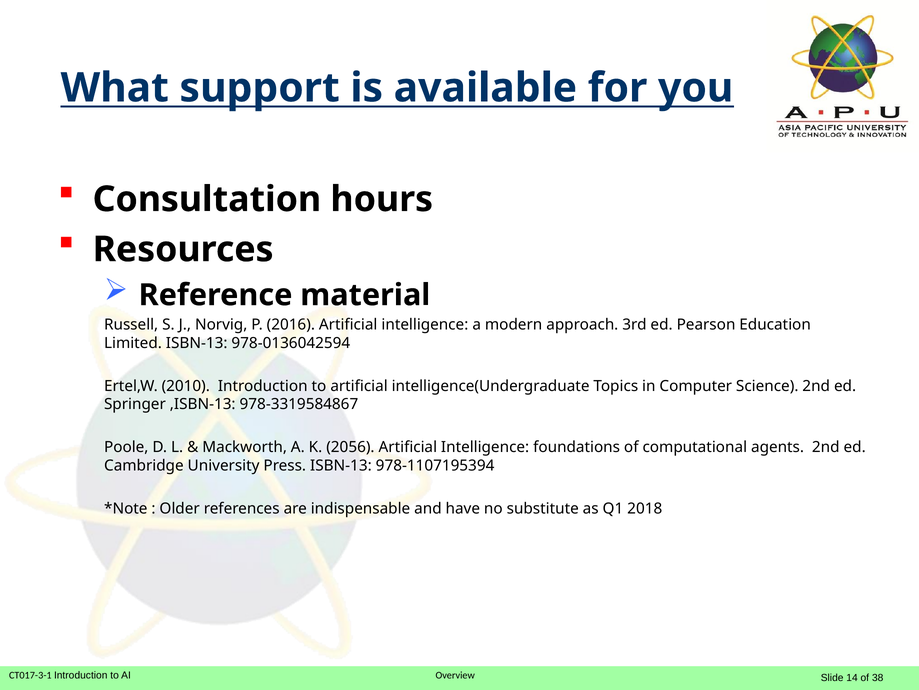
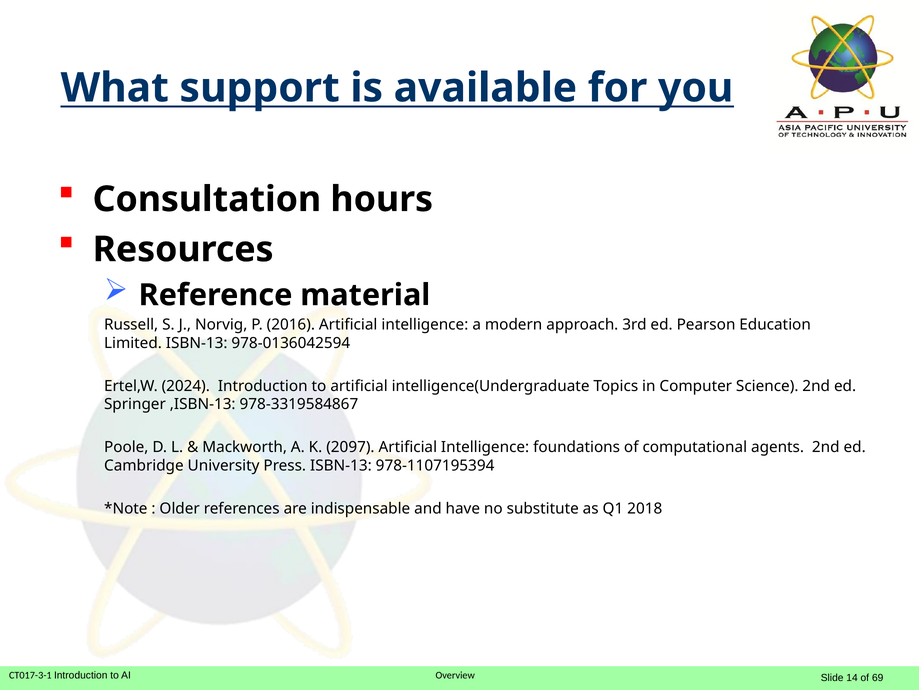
2010: 2010 -> 2024
2056: 2056 -> 2097
38: 38 -> 69
